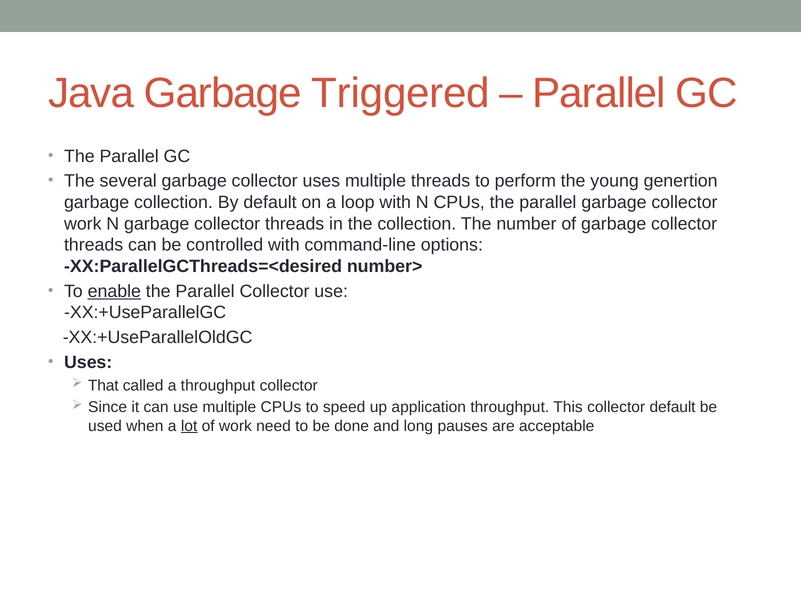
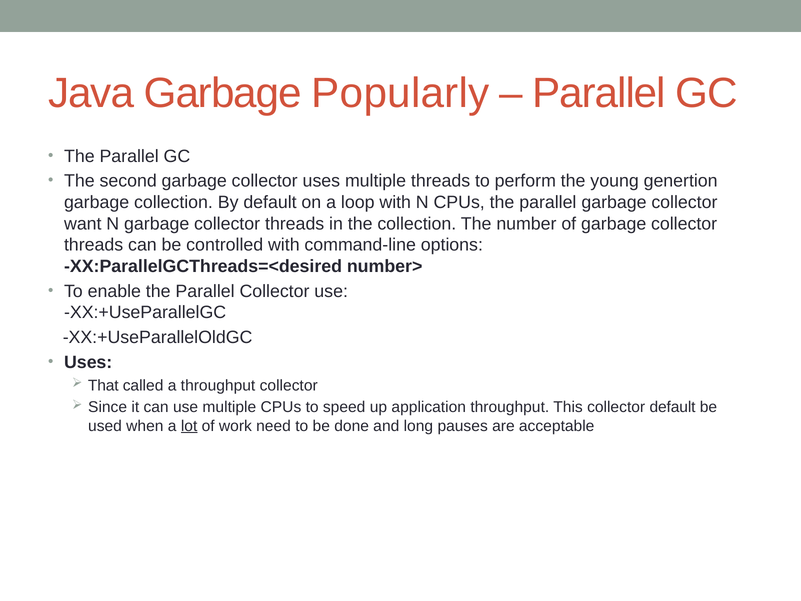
Triggered: Triggered -> Popularly
several: several -> second
work at (83, 224): work -> want
enable underline: present -> none
